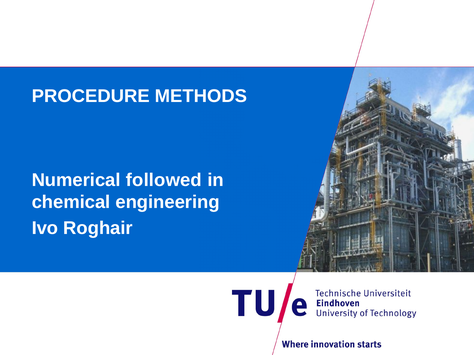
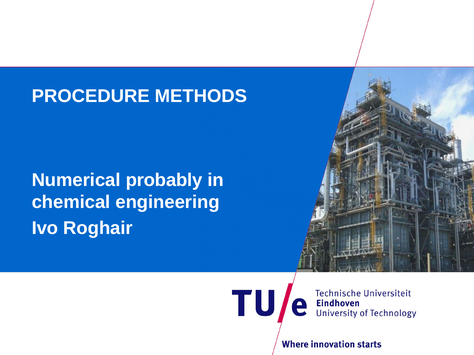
followed: followed -> probably
